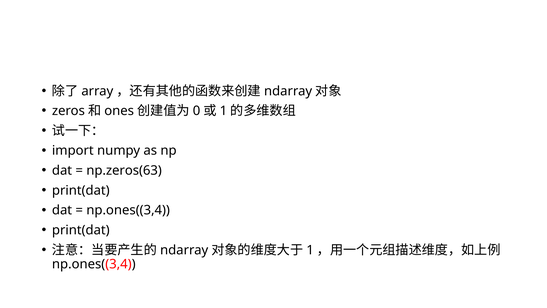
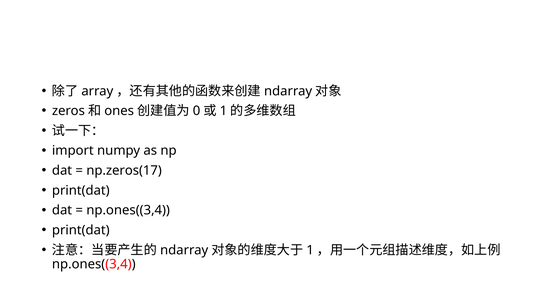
np.zeros(63: np.zeros(63 -> np.zeros(17
